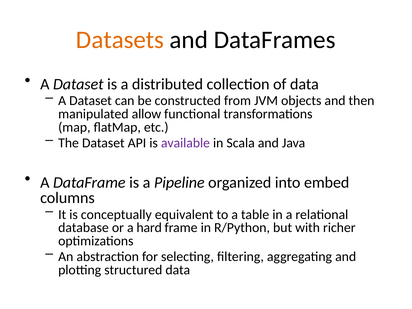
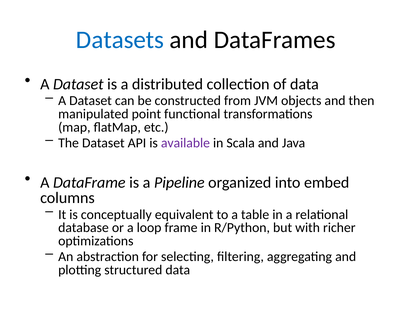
Datasets colour: orange -> blue
allow: allow -> point
hard: hard -> loop
